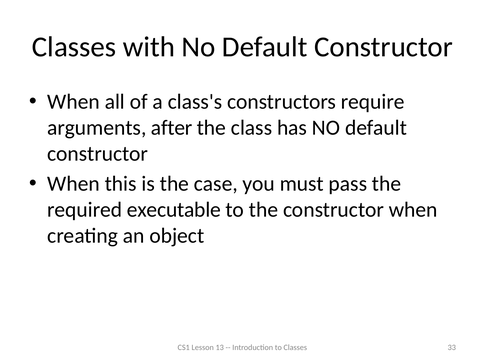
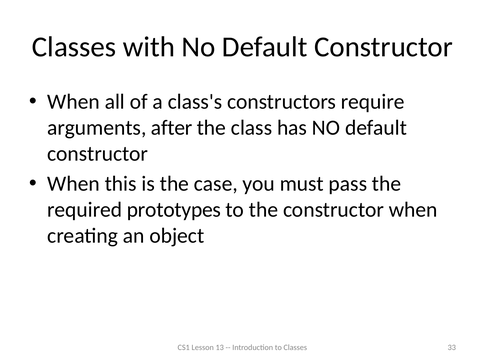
executable: executable -> prototypes
